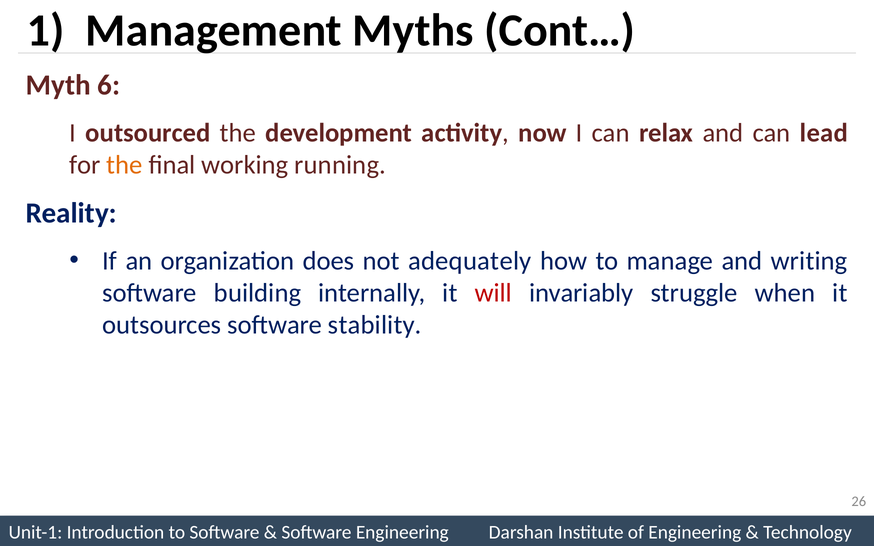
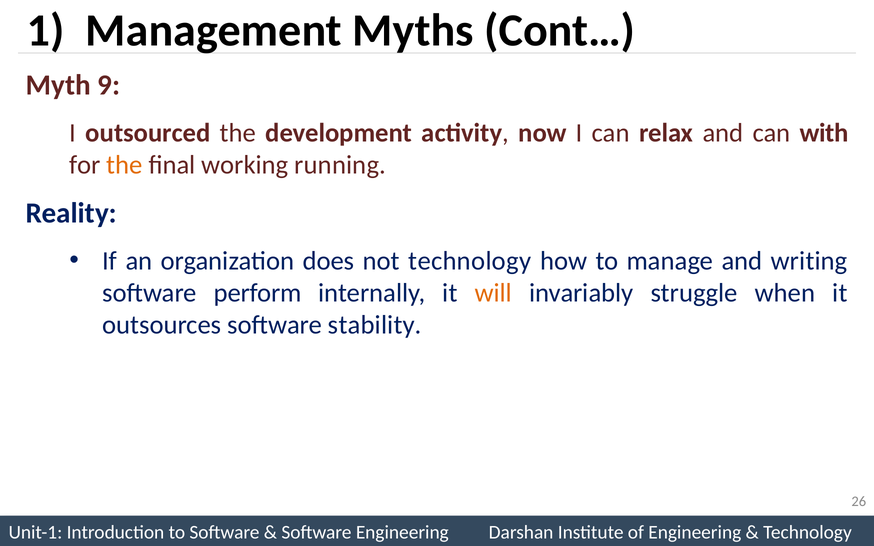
6: 6 -> 9
lead: lead -> with
not adequately: adequately -> technology
building: building -> perform
will colour: red -> orange
